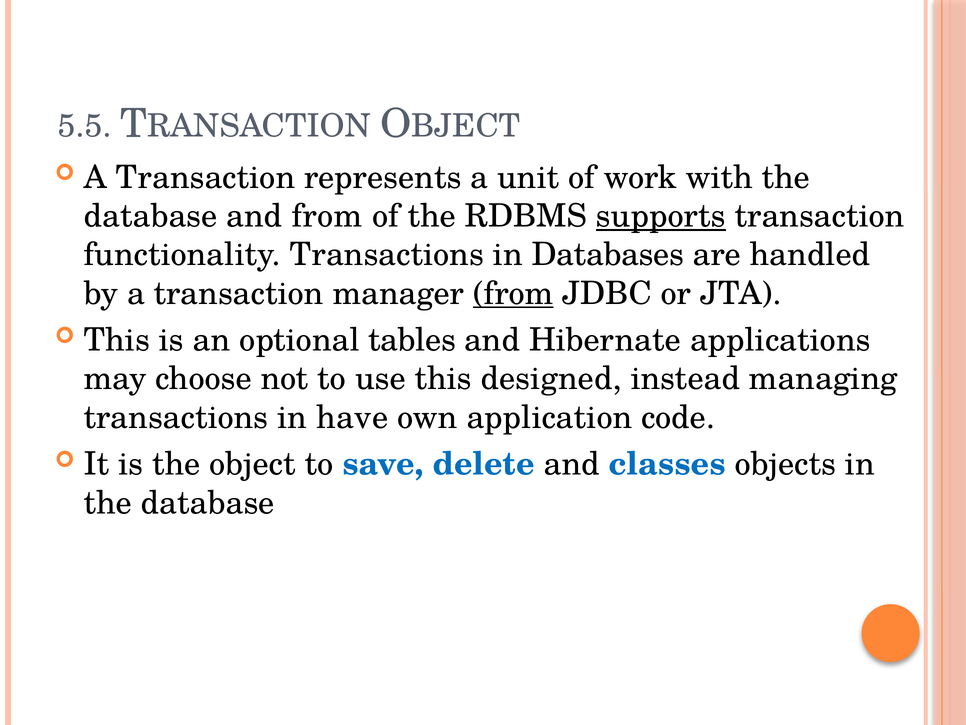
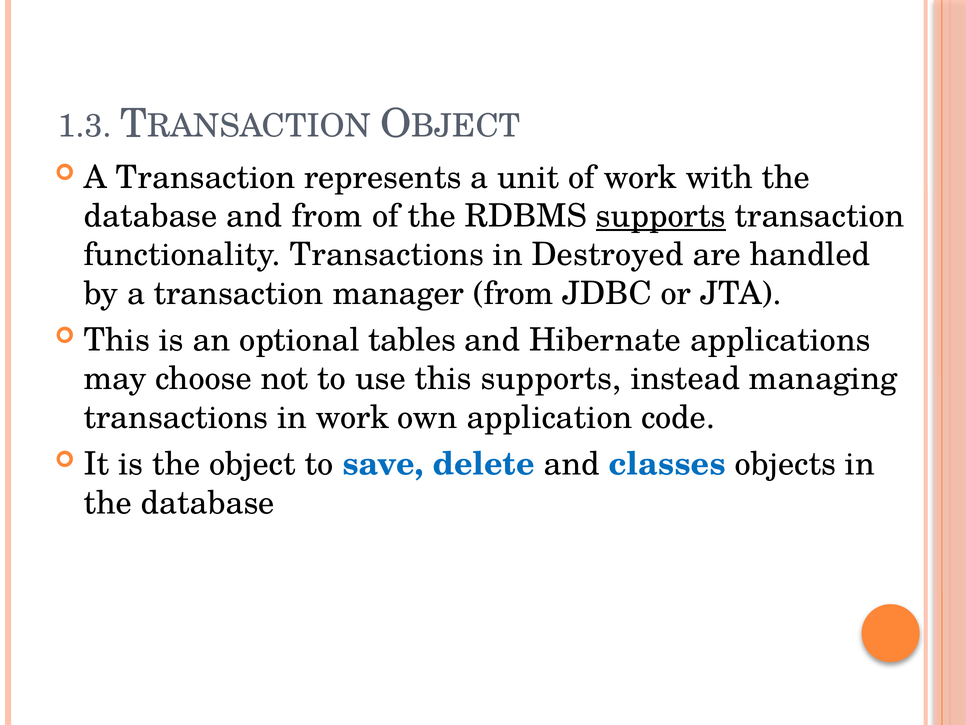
5.5: 5.5 -> 1.3
Databases: Databases -> Destroyed
from at (513, 293) underline: present -> none
this designed: designed -> supports
in have: have -> work
